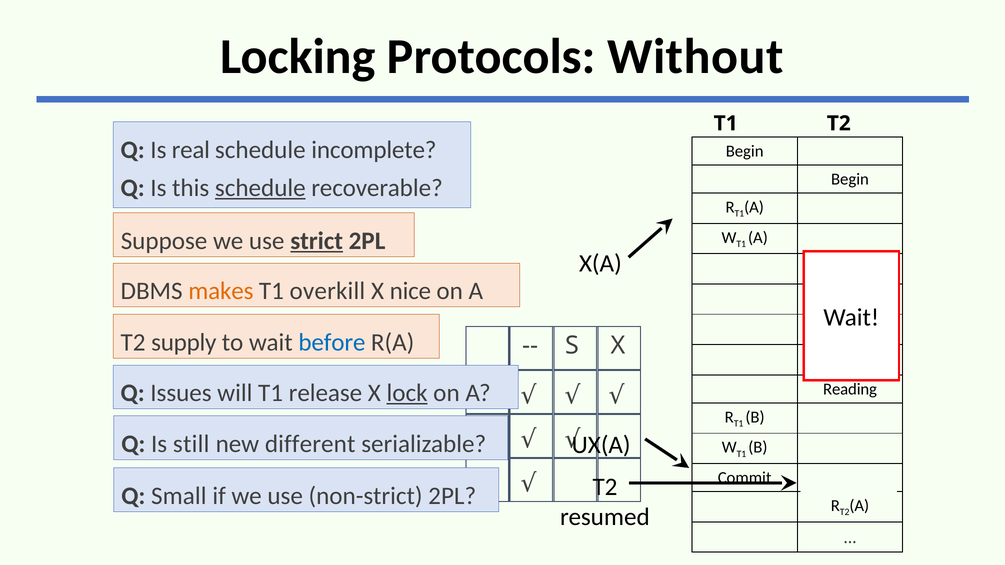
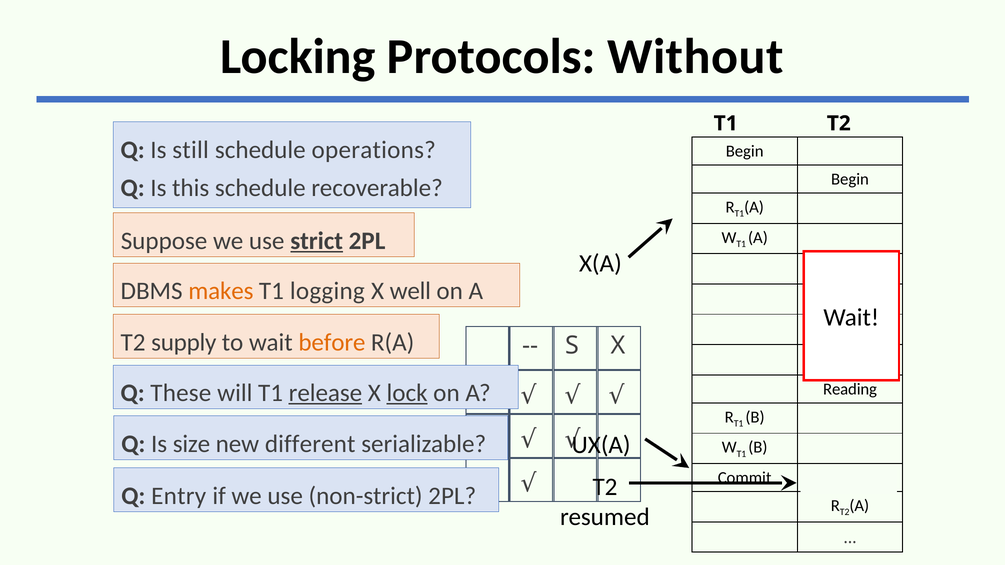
real: real -> still
incomplete: incomplete -> operations
schedule at (260, 188) underline: present -> none
overkill: overkill -> logging
nice: nice -> well
before colour: blue -> orange
Issues: Issues -> These
release underline: none -> present
still: still -> size
Small: Small -> Entry
